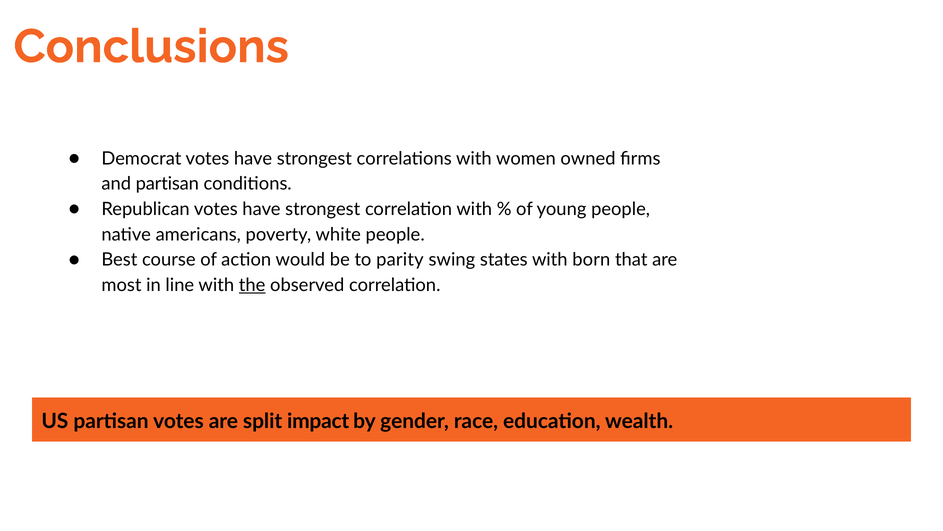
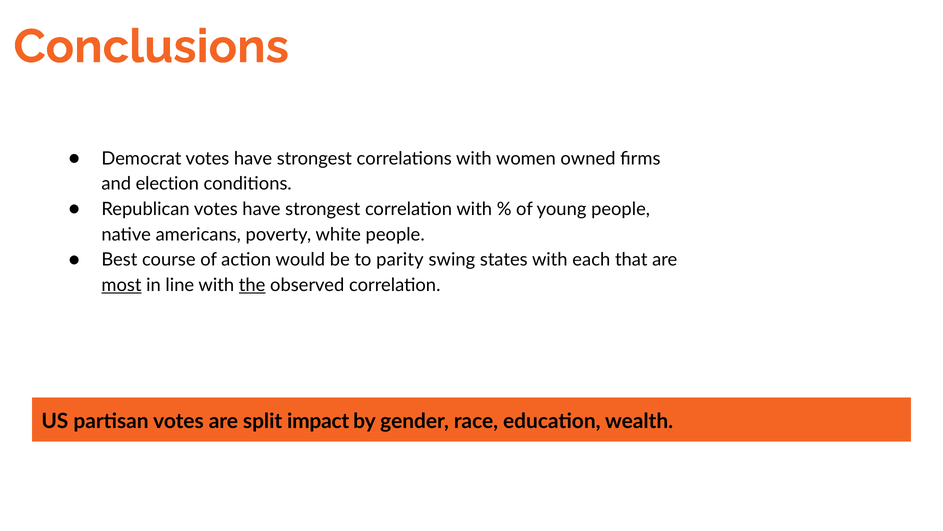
and partisan: partisan -> election
born: born -> each
most underline: none -> present
